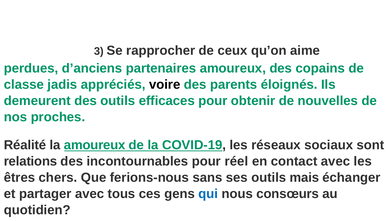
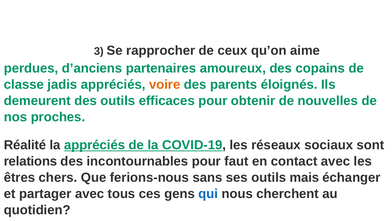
voire colour: black -> orange
la amoureux: amoureux -> appréciés
réel: réel -> faut
consœurs: consœurs -> cherchent
